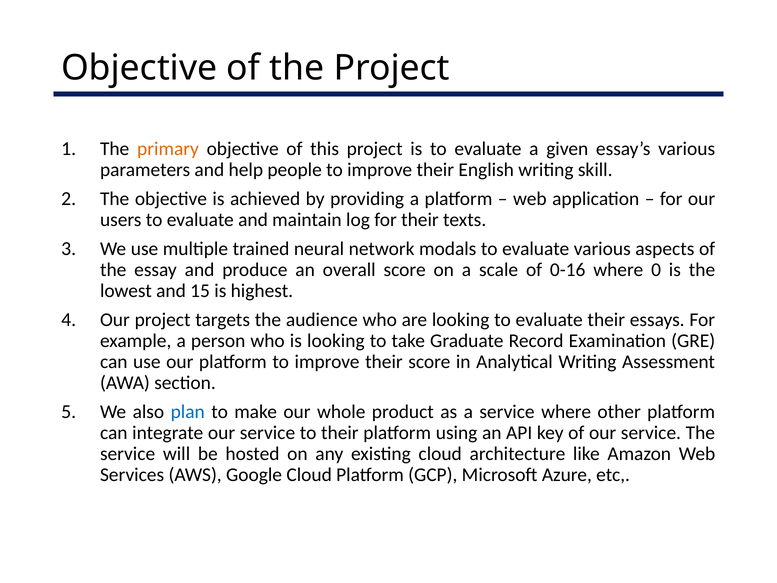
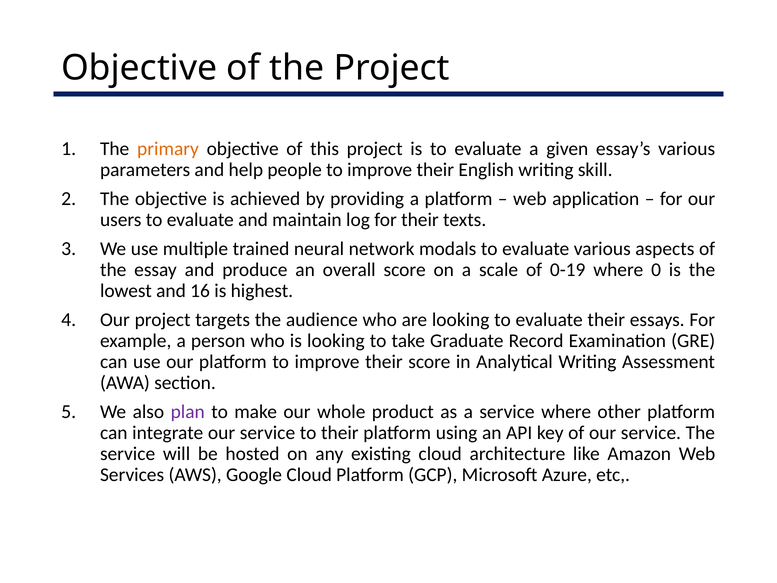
0-16: 0-16 -> 0-19
15: 15 -> 16
plan colour: blue -> purple
